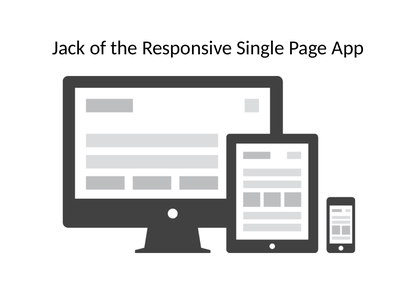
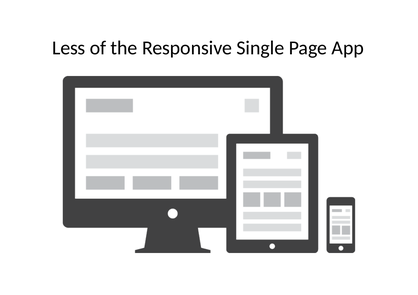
Jack: Jack -> Less
